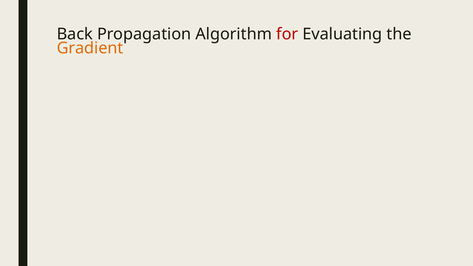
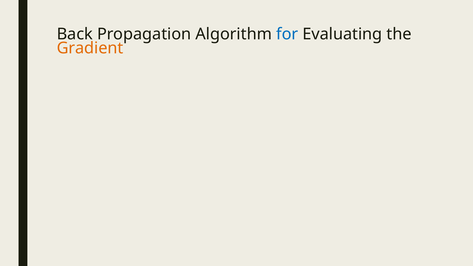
for colour: red -> blue
